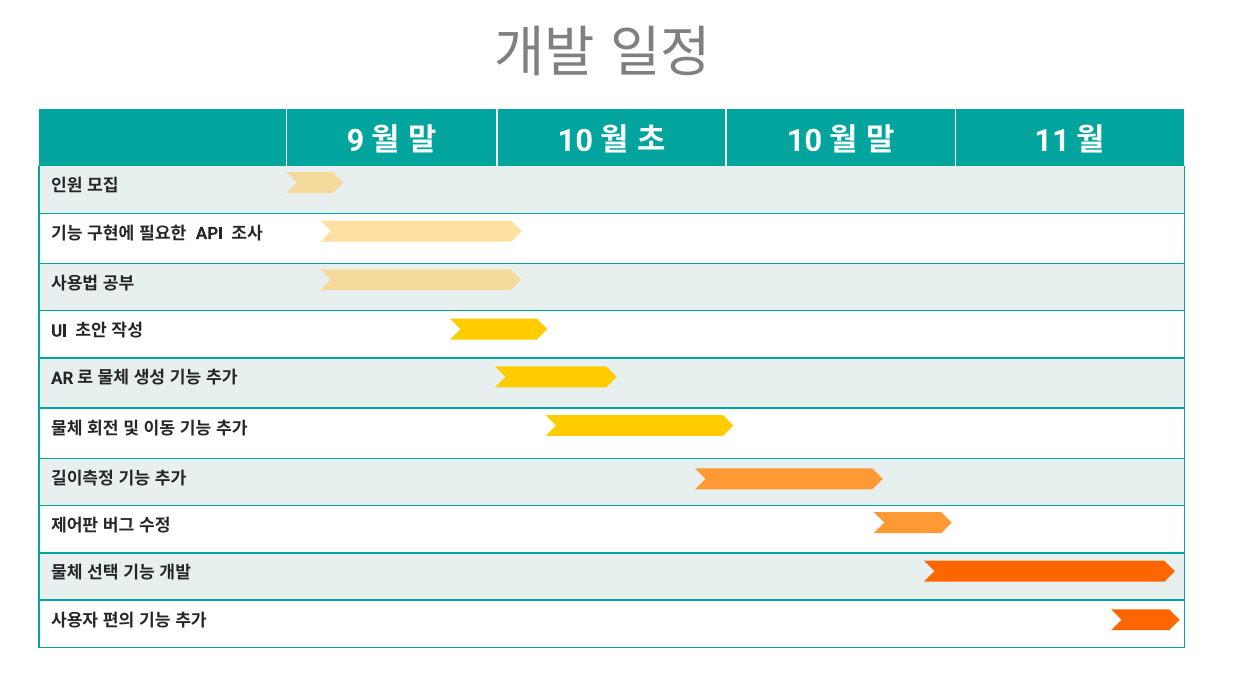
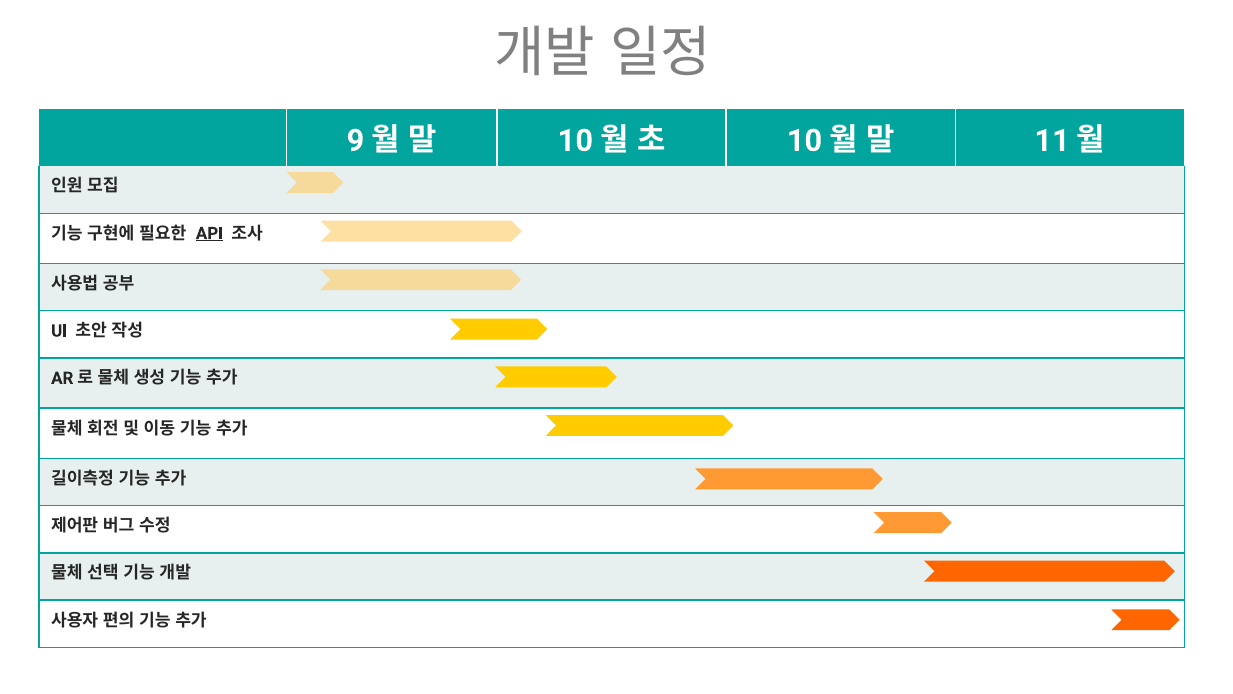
API underline: none -> present
